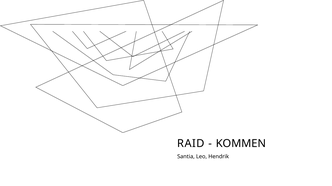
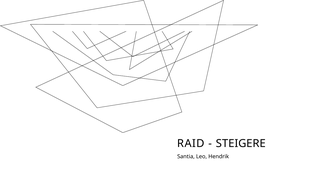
KOMMEN: KOMMEN -> STEIGERE
